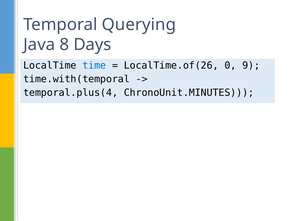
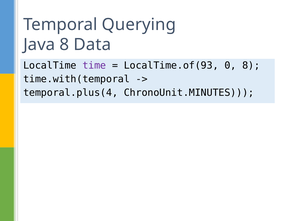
Days: Days -> Data
time colour: blue -> purple
LocalTime.of(26: LocalTime.of(26 -> LocalTime.of(93
0 9: 9 -> 8
